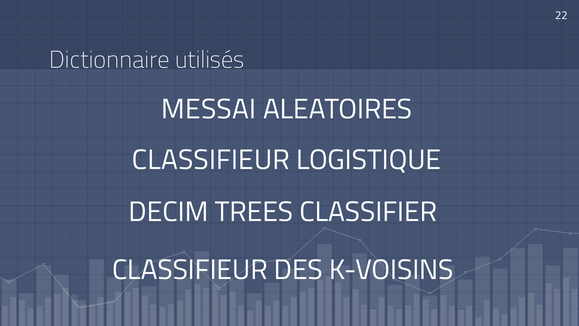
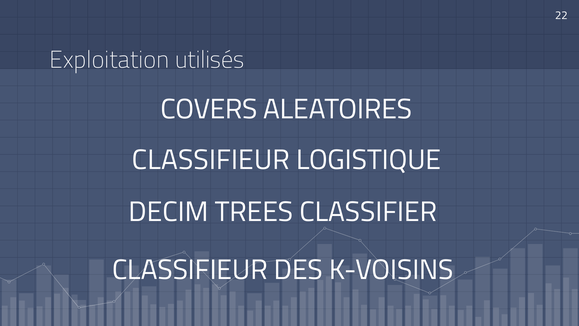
Dictionnaire: Dictionnaire -> Exploitation
MESSAI: MESSAI -> COVERS
